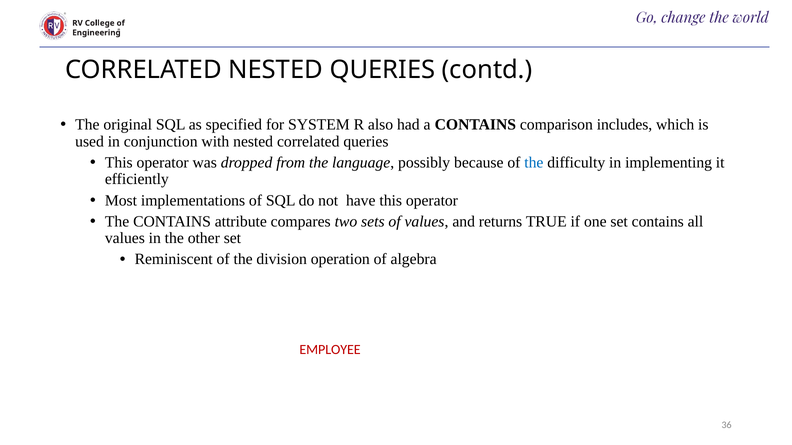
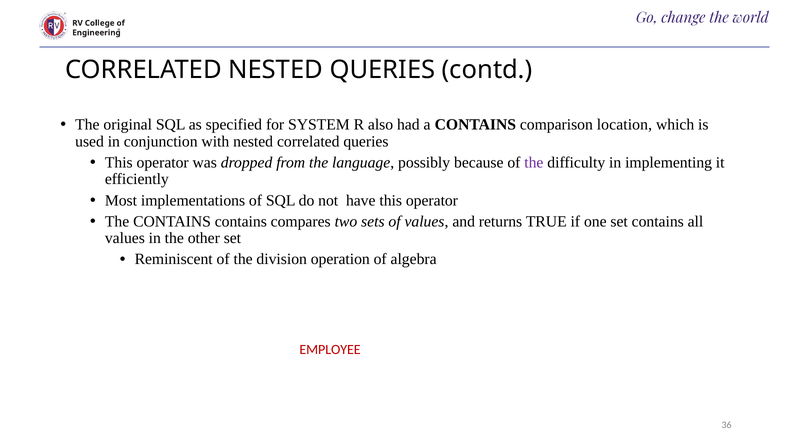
includes: includes -> location
the at (534, 163) colour: blue -> purple
CONTAINS attribute: attribute -> contains
